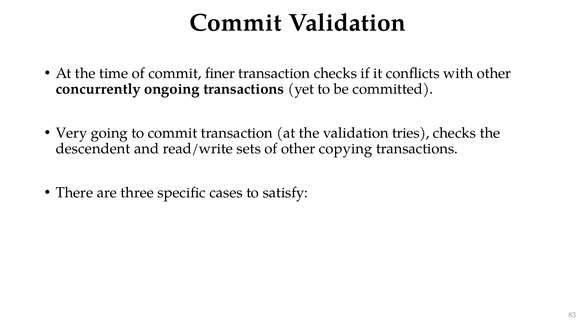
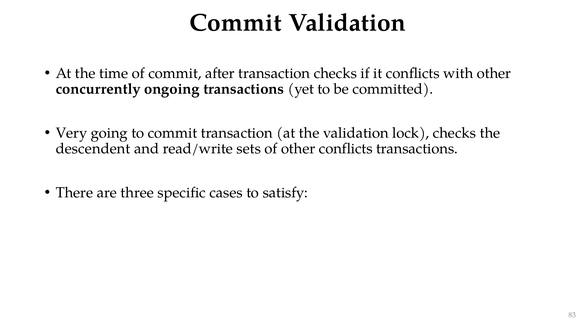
finer: finer -> after
tries: tries -> lock
other copying: copying -> conflicts
